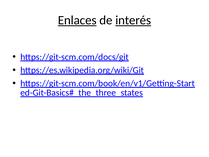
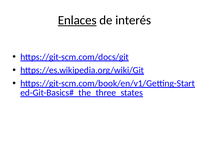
interés underline: present -> none
